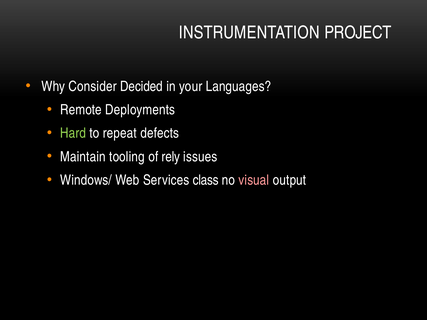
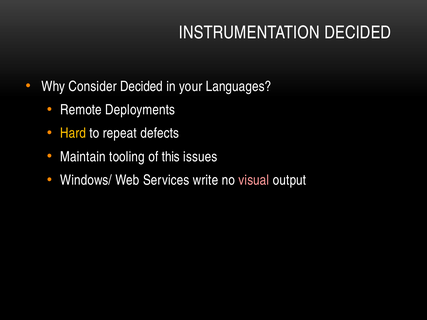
INSTRUMENTATION PROJECT: PROJECT -> DECIDED
Hard colour: light green -> yellow
rely: rely -> this
class: class -> write
